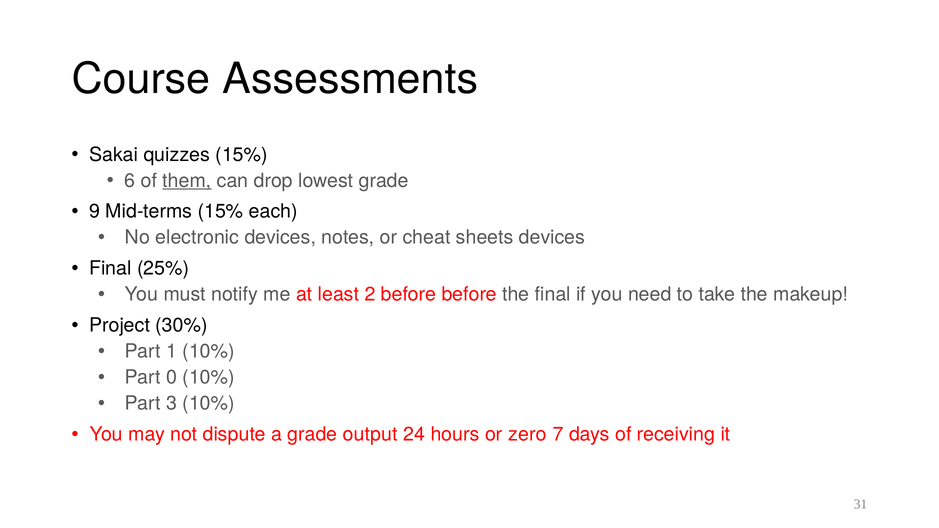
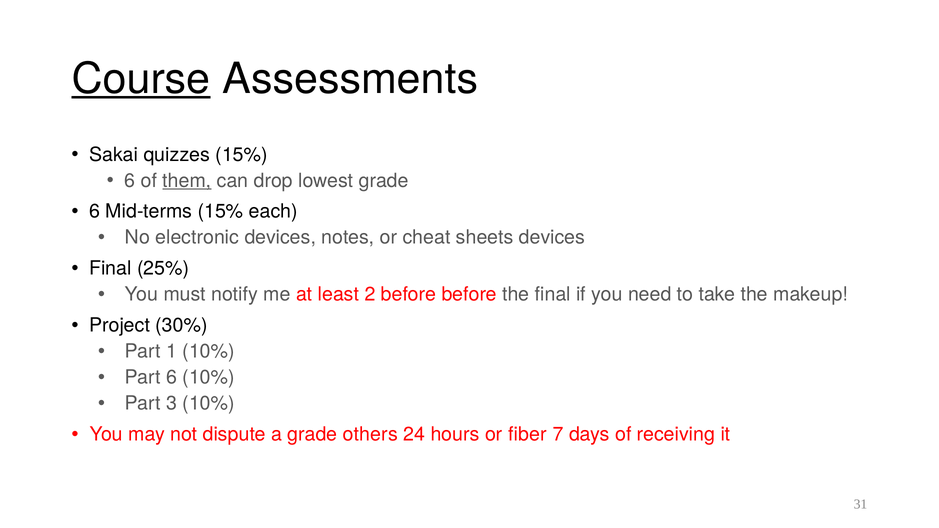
Course underline: none -> present
9 at (95, 212): 9 -> 6
Part 0: 0 -> 6
output: output -> others
zero: zero -> fiber
